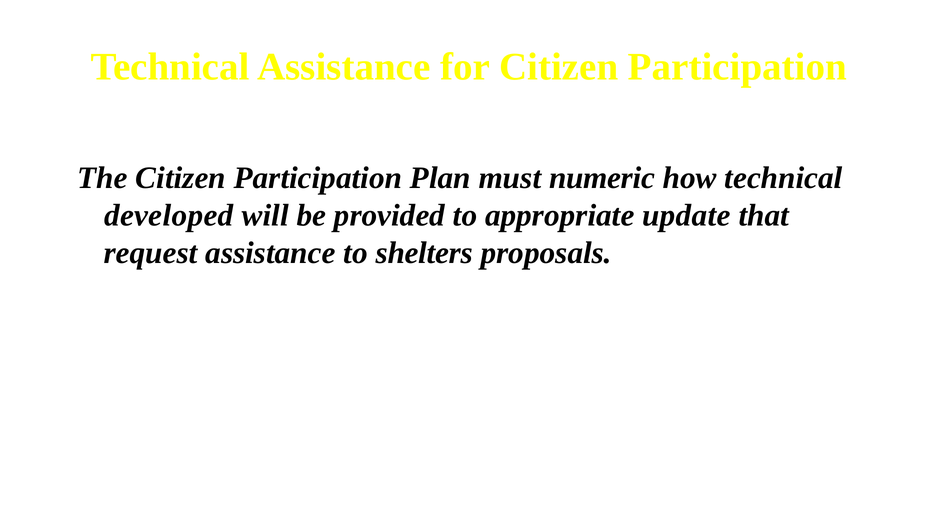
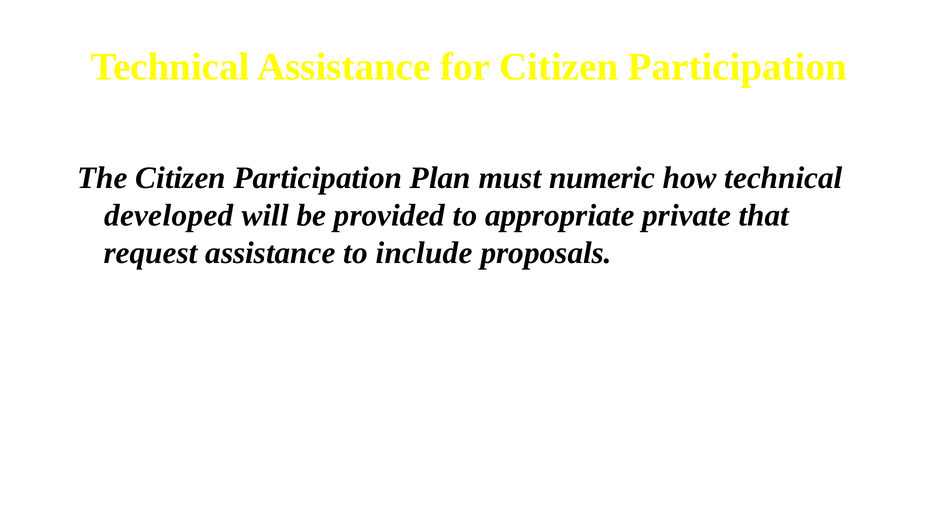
update: update -> private
shelters: shelters -> include
